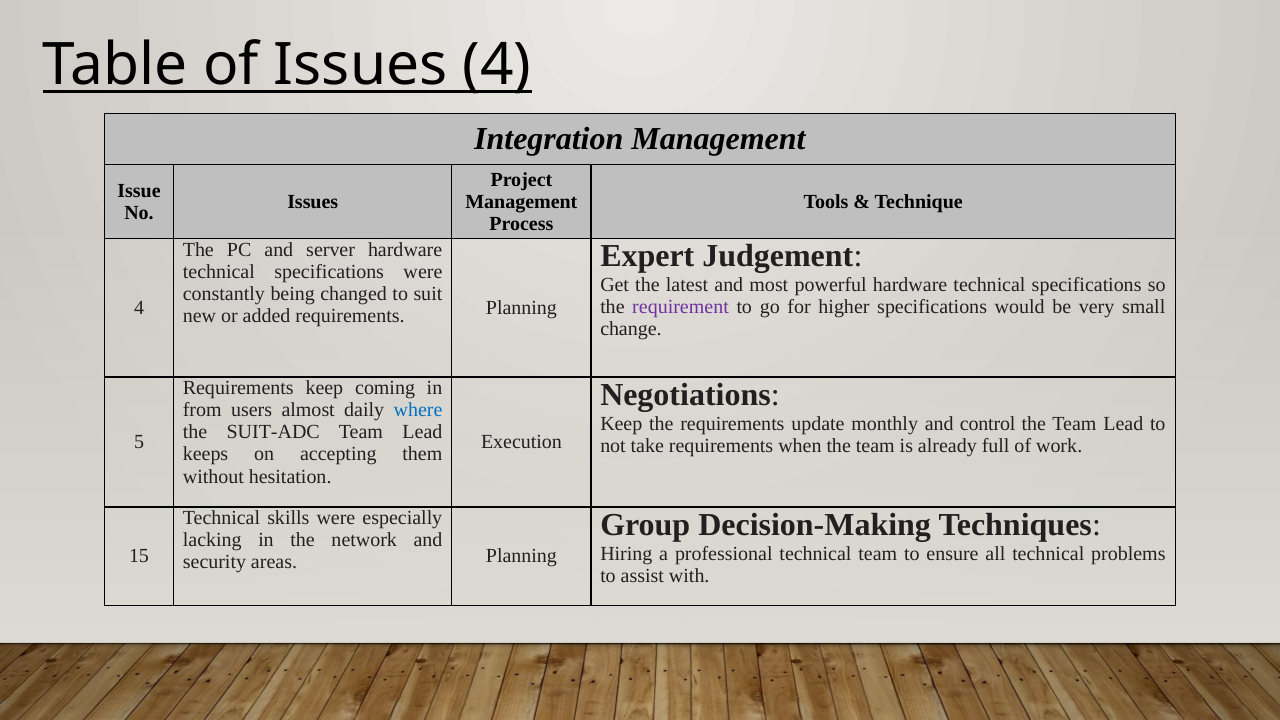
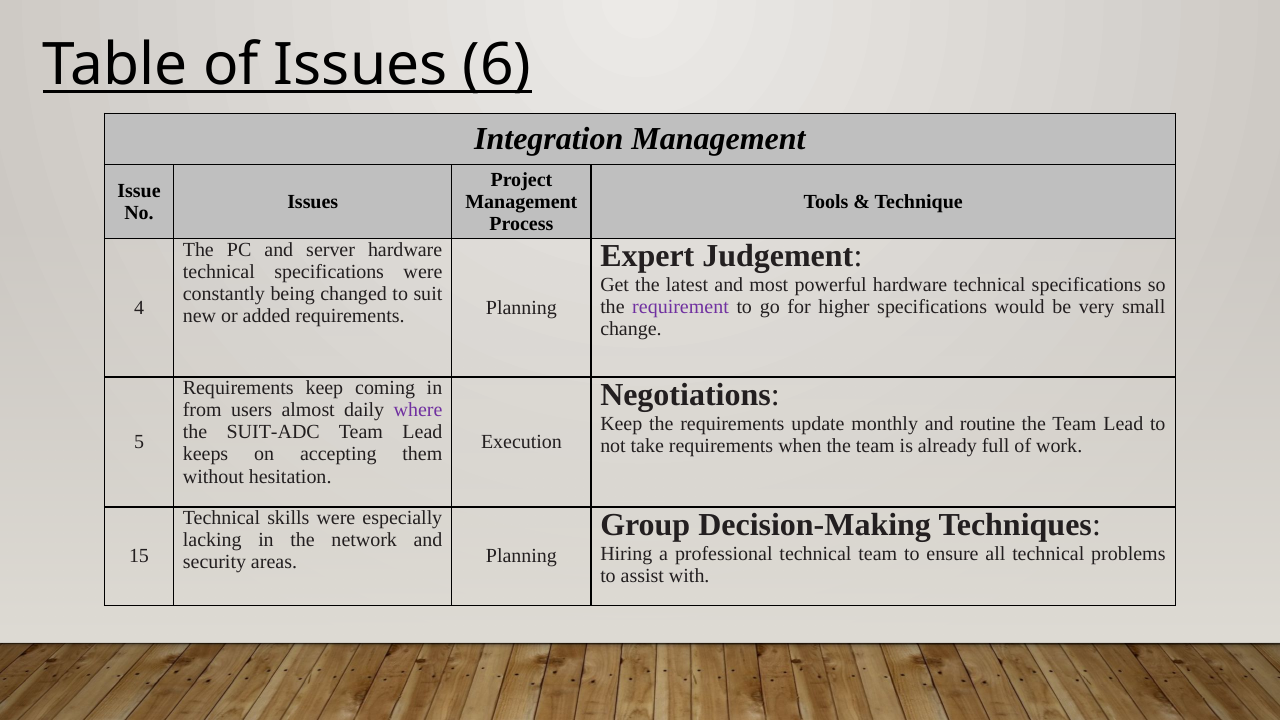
Issues 4: 4 -> 6
where colour: blue -> purple
control: control -> routine
